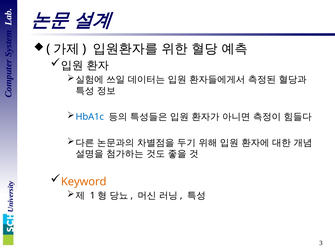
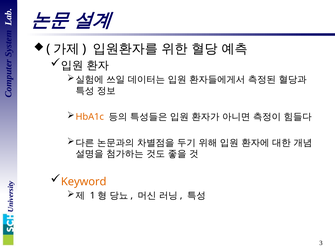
HbA1c colour: blue -> orange
